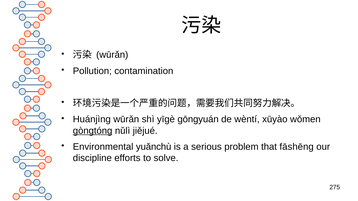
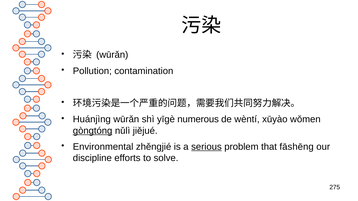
gōngyuán: gōngyuán -> numerous
yuǎnchù: yuǎnchù -> zhěngjié
serious underline: none -> present
